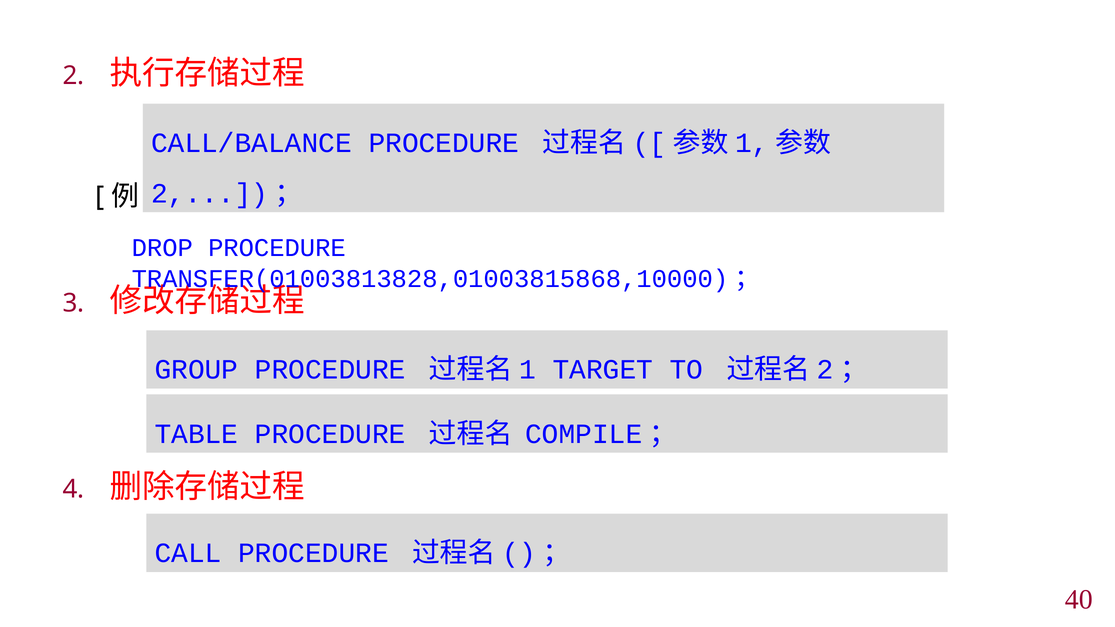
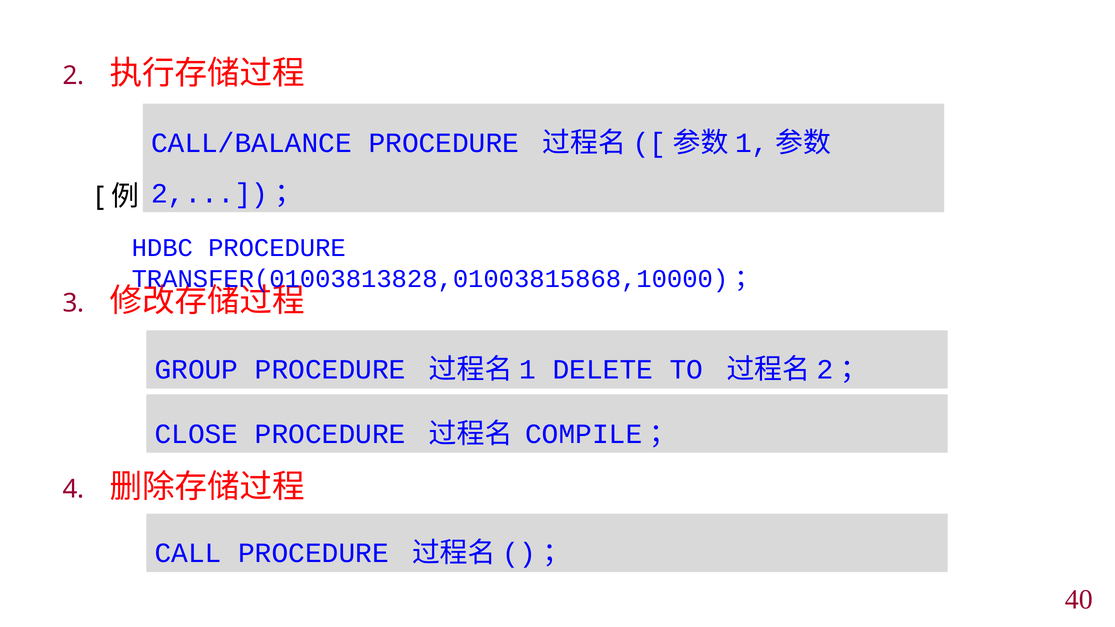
DROP: DROP -> HDBC
TARGET: TARGET -> DELETE
TABLE: TABLE -> CLOSE
